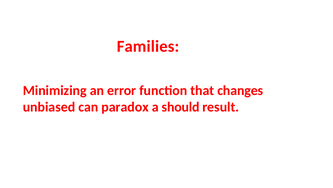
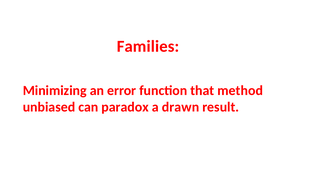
changes: changes -> method
should: should -> drawn
